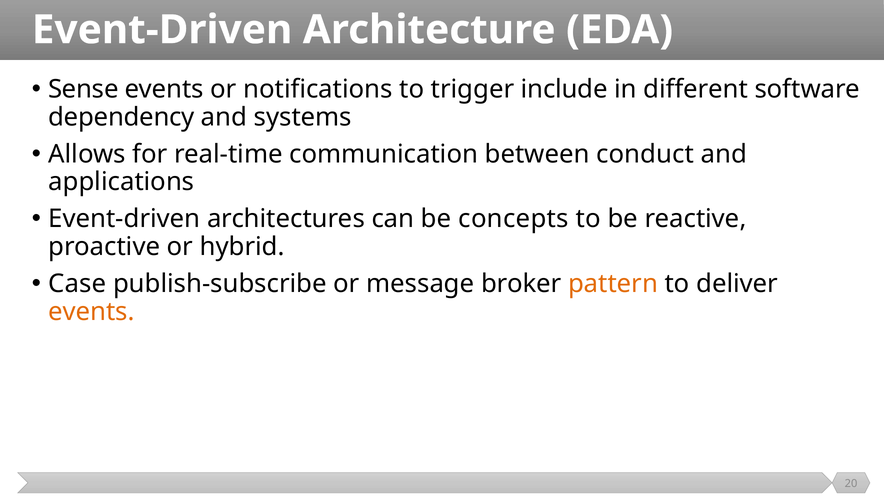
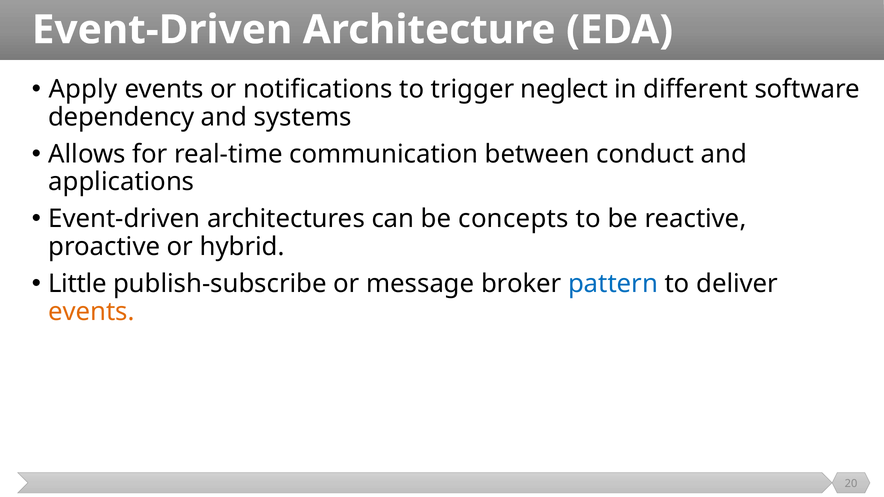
Sense: Sense -> Apply
include: include -> neglect
Case: Case -> Little
pattern colour: orange -> blue
